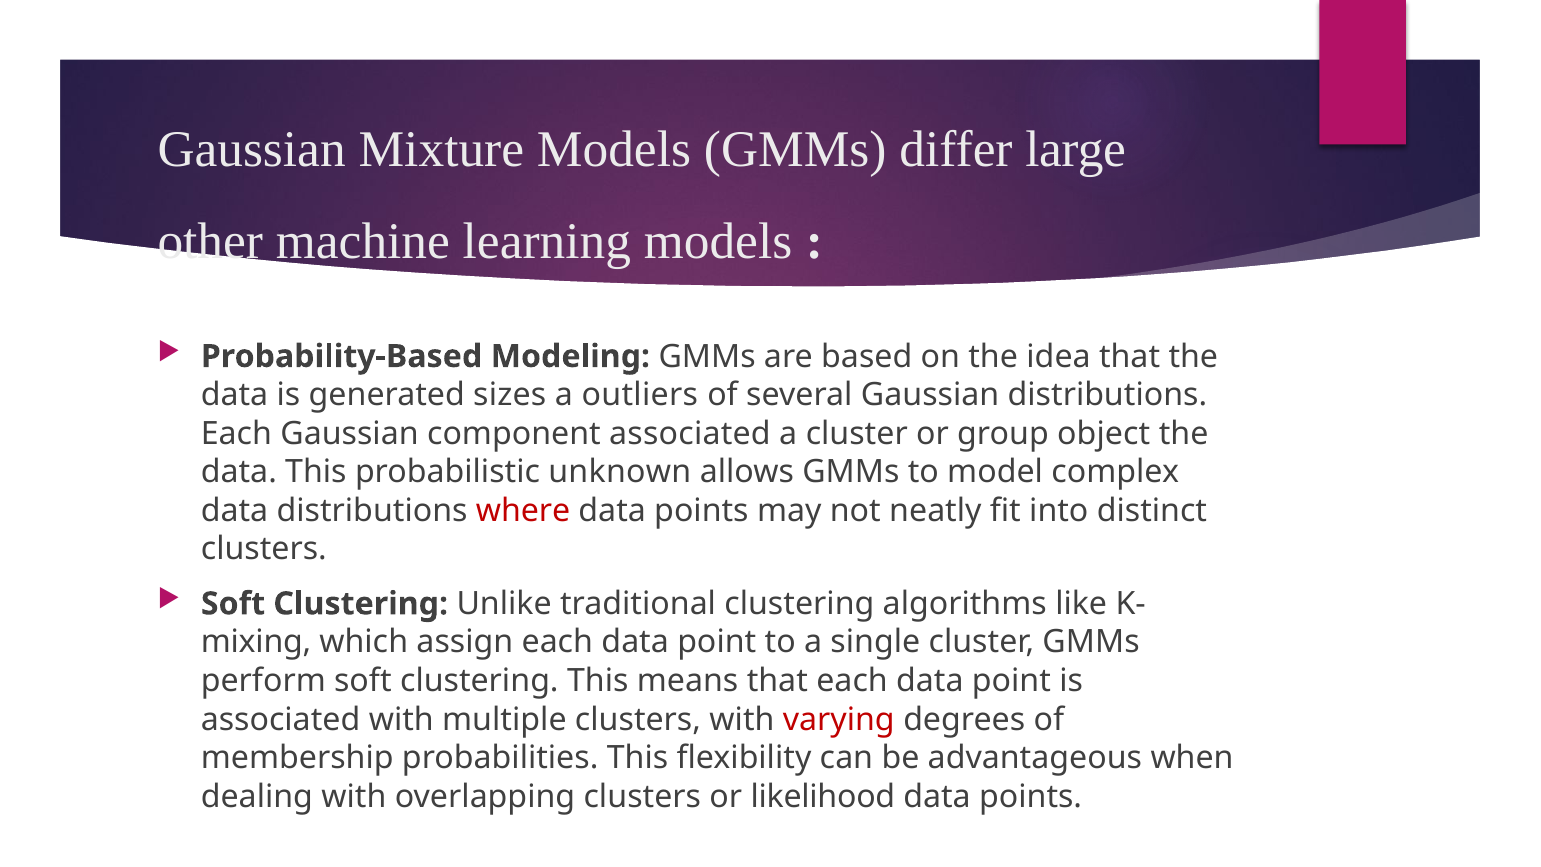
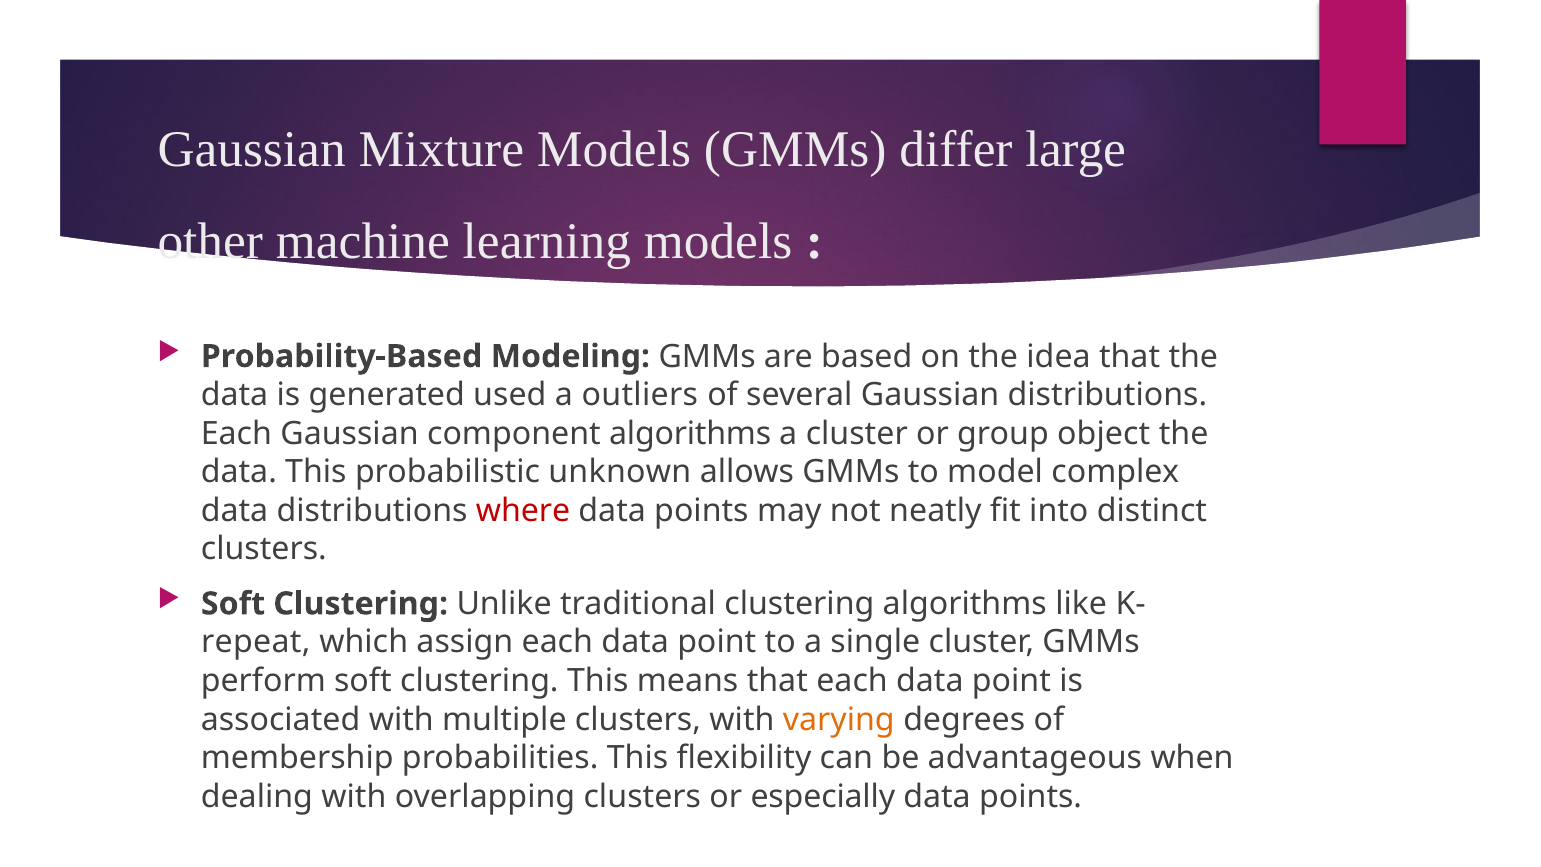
sizes: sizes -> used
component associated: associated -> algorithms
mixing: mixing -> repeat
varying colour: red -> orange
likelihood: likelihood -> especially
